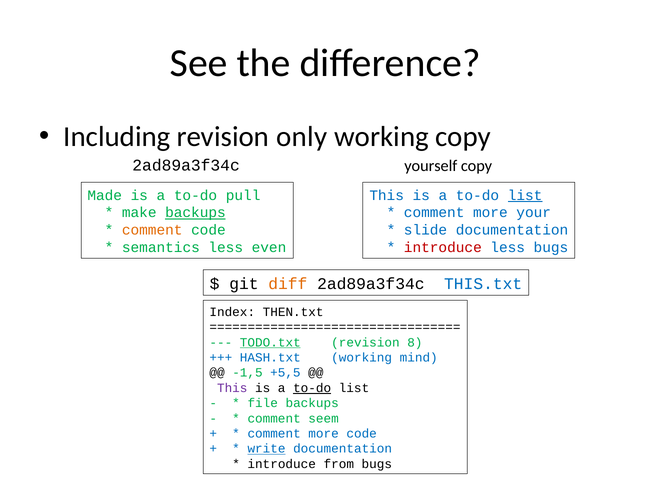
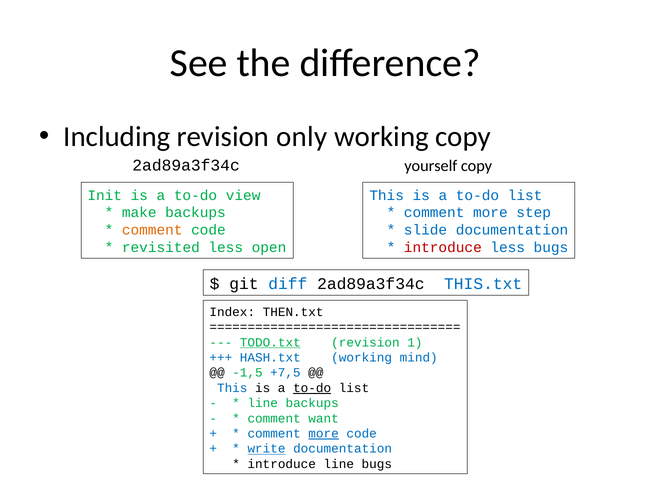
Made: Made -> Init
pull: pull -> view
list at (525, 195) underline: present -> none
backups at (195, 213) underline: present -> none
your: your -> step
semantics: semantics -> revisited
even: even -> open
diff colour: orange -> blue
8: 8 -> 1
+5,5: +5,5 -> +7,5
This at (232, 388) colour: purple -> blue
file at (263, 403): file -> line
seem: seem -> want
more at (324, 434) underline: none -> present
introduce from: from -> line
